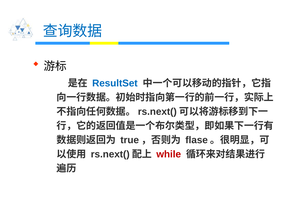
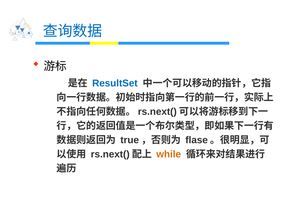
while colour: red -> orange
